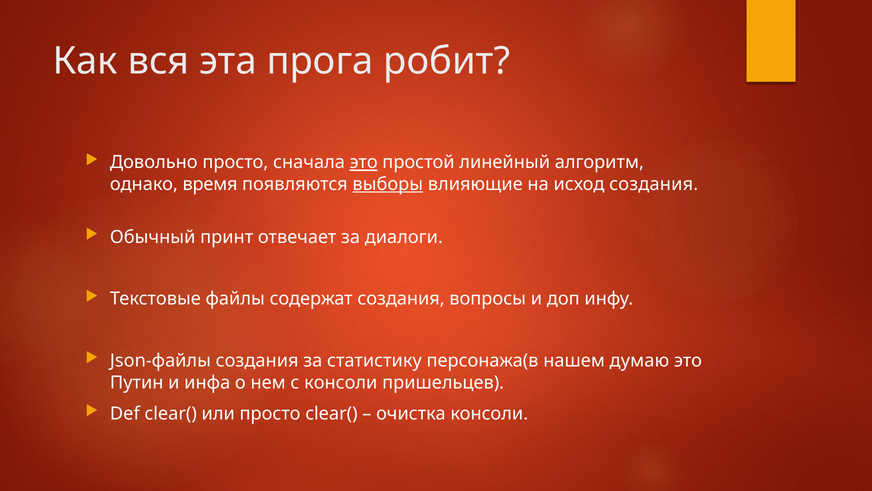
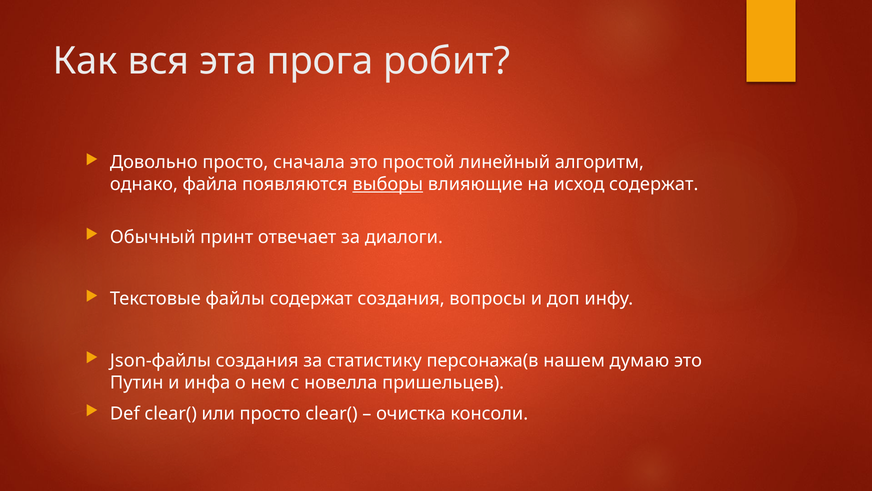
это at (364, 162) underline: present -> none
время: время -> файла
исход создания: создания -> содержат
с консоли: консоли -> новелла
